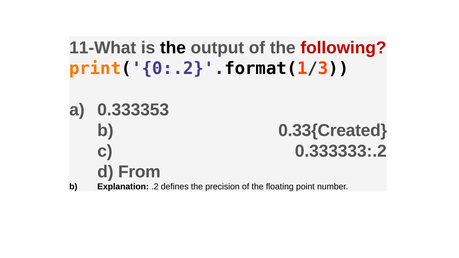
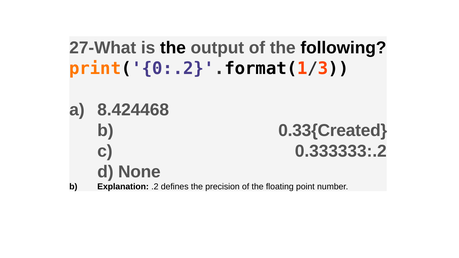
11-What: 11-What -> 27-What
following colour: red -> black
0.333353: 0.333353 -> 8.424468
From: From -> None
